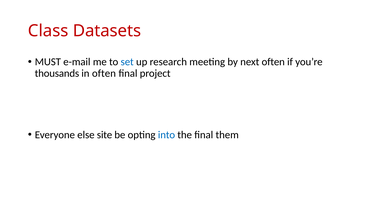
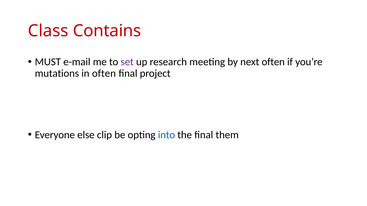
Datasets: Datasets -> Contains
set colour: blue -> purple
thousands: thousands -> mutations
site: site -> clip
